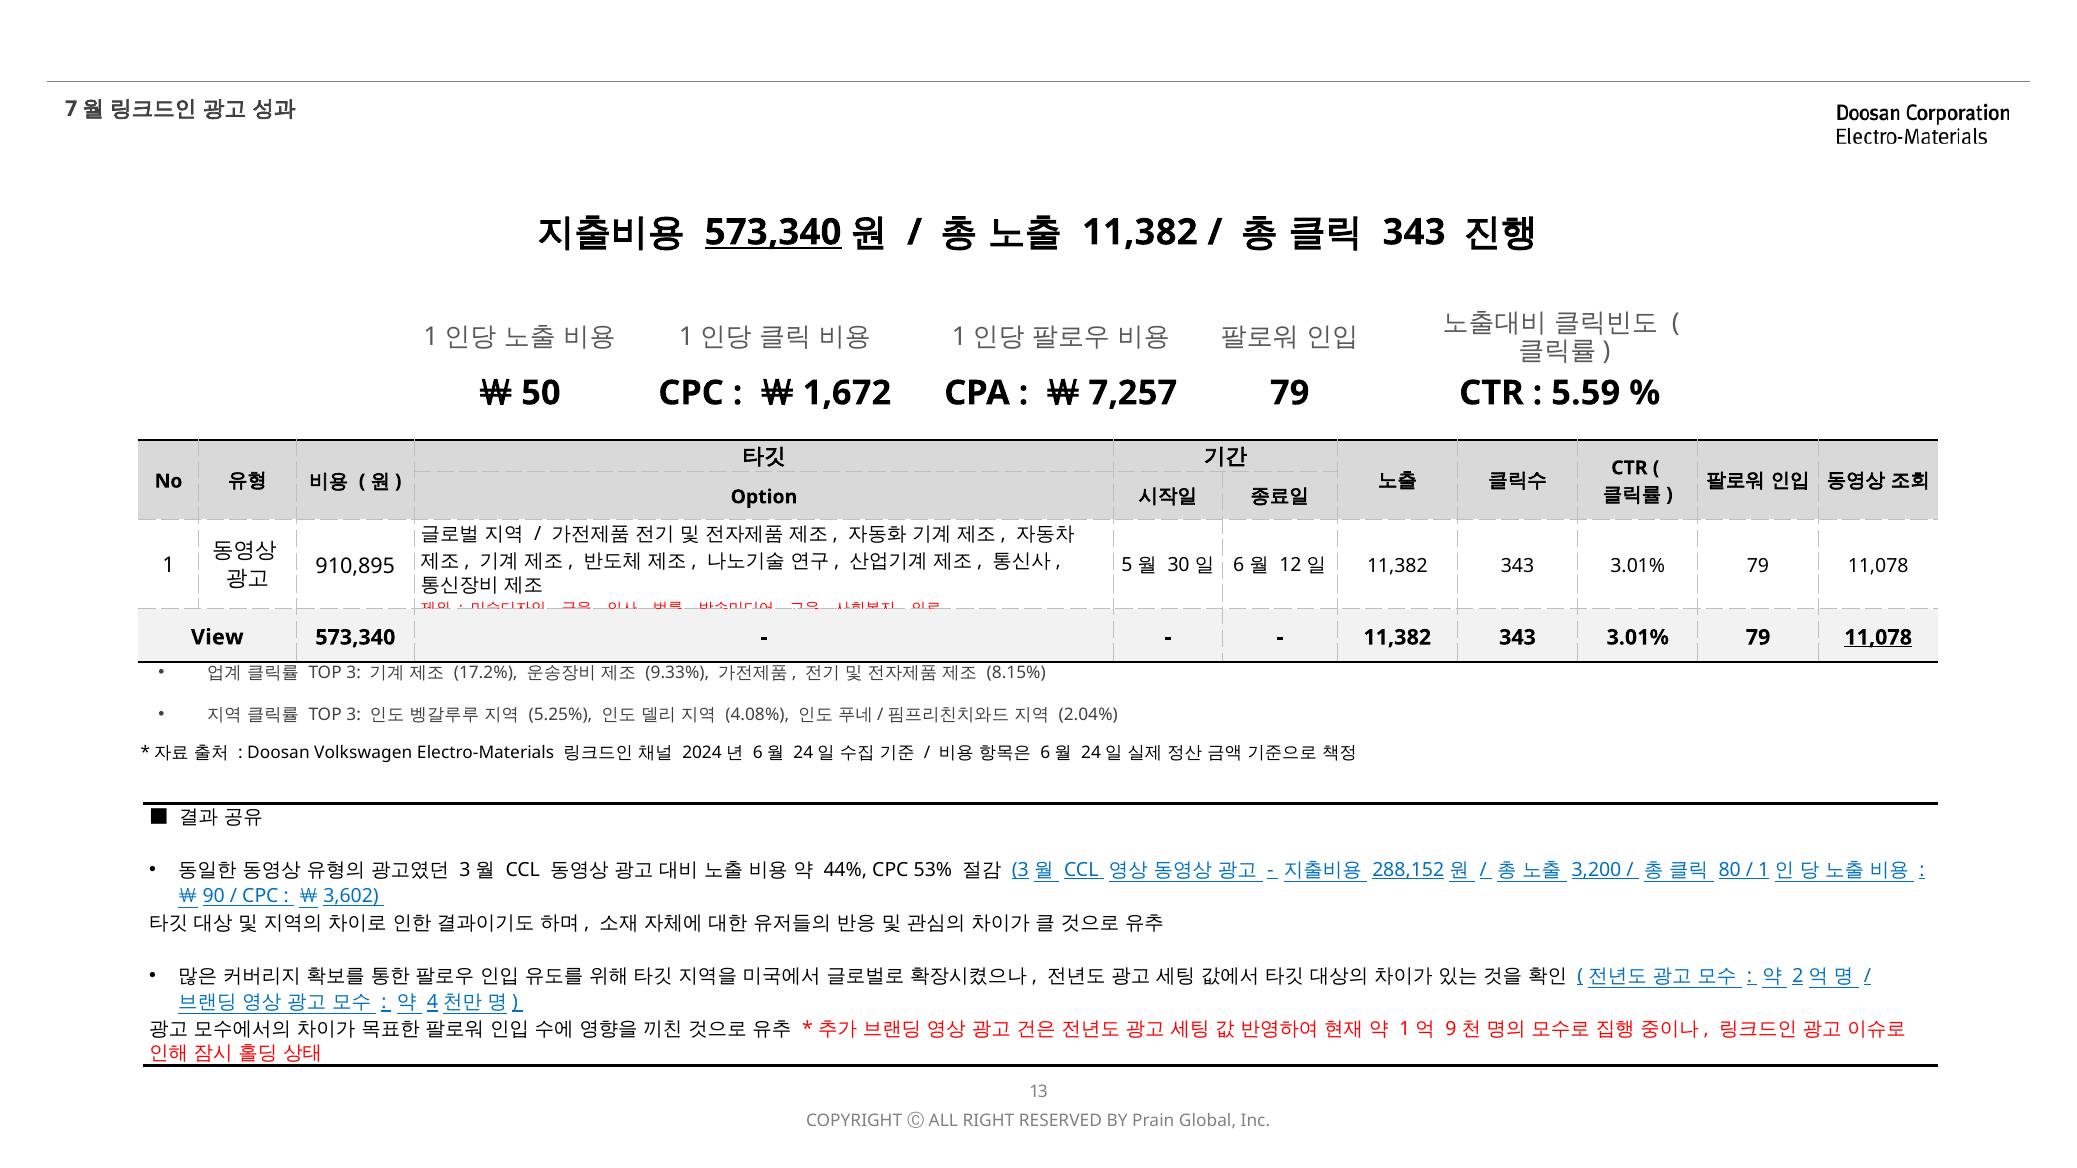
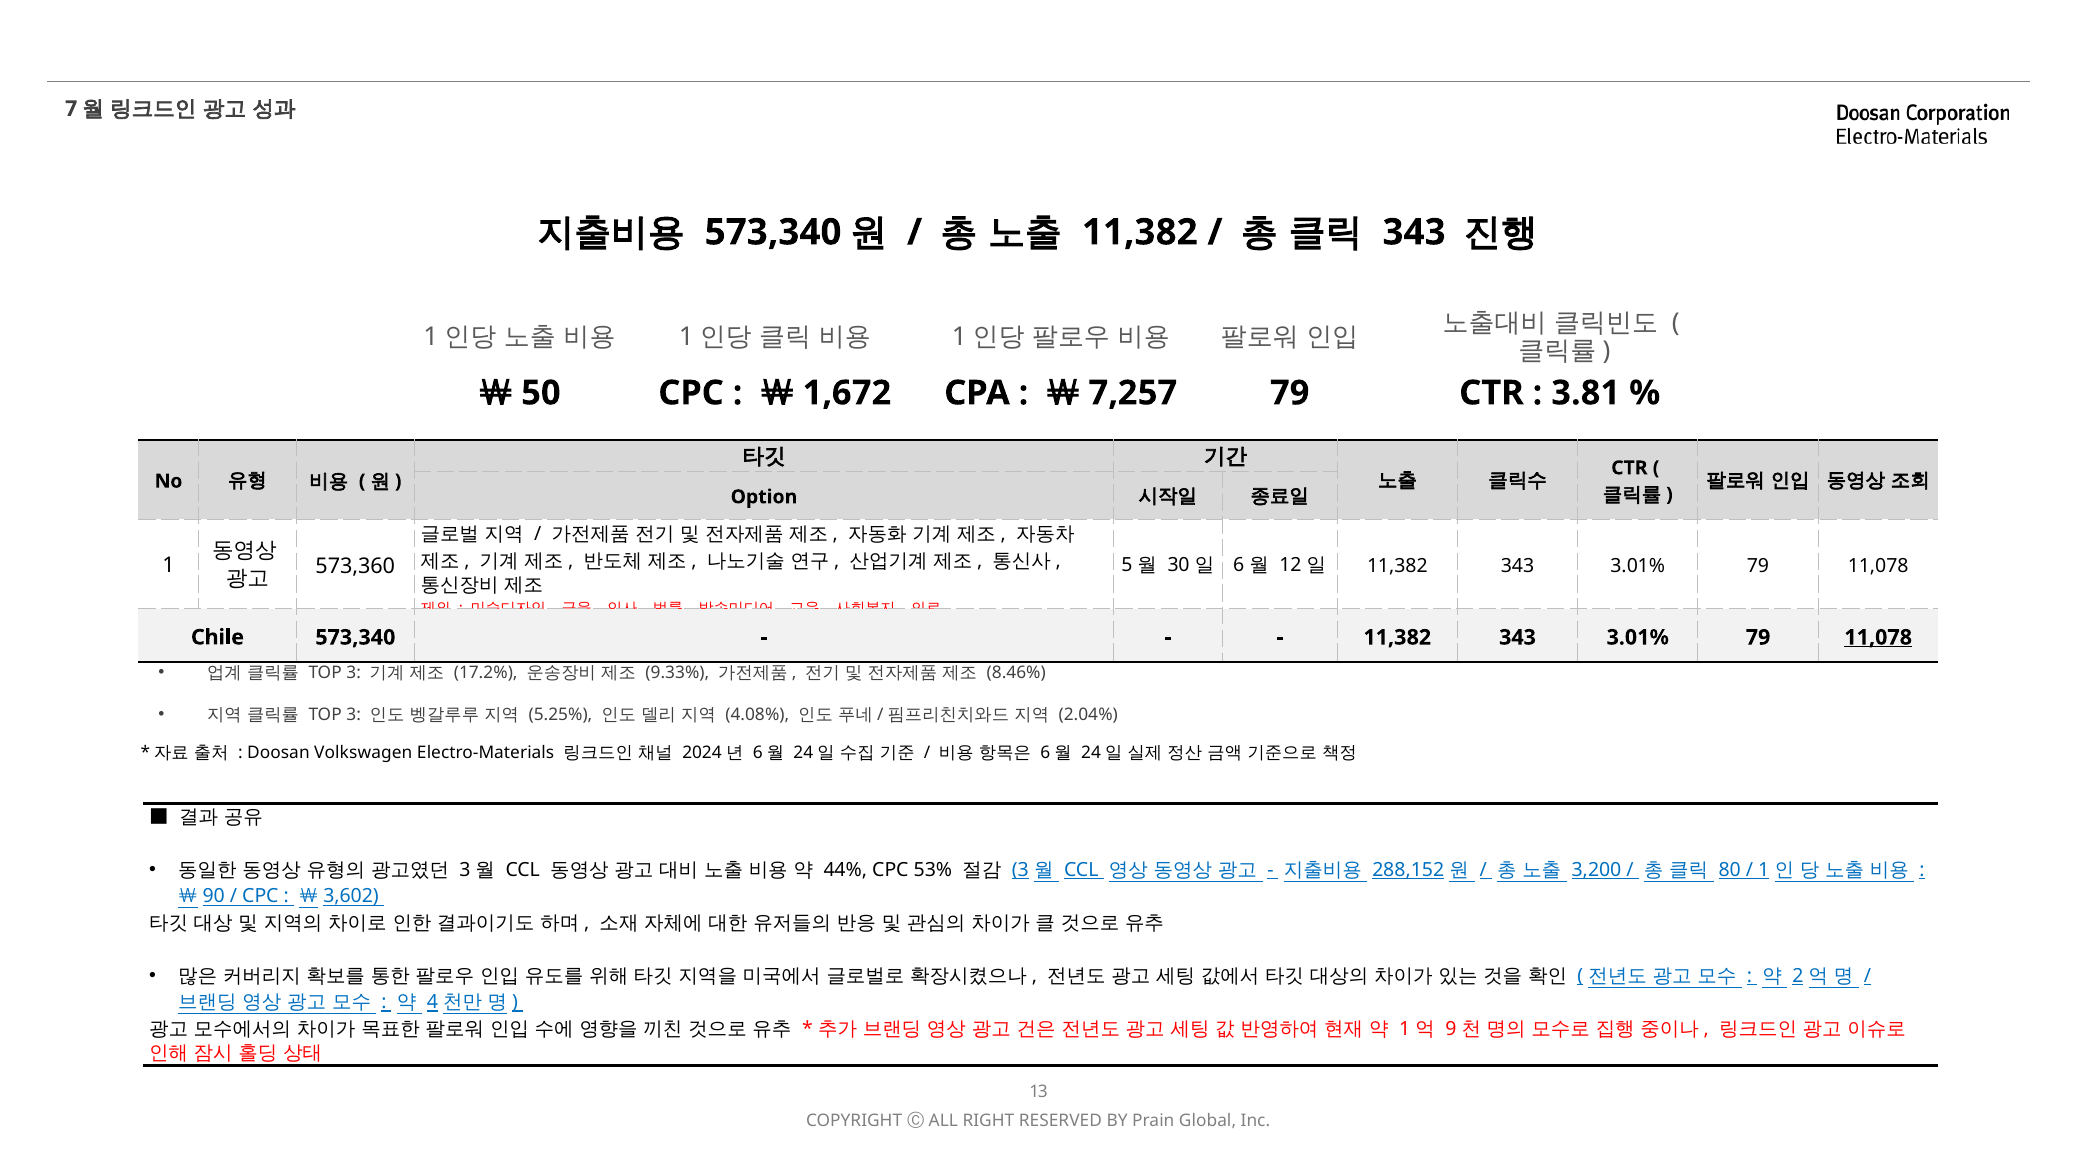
573,340 at (773, 232) underline: present -> none
5.59: 5.59 -> 3.81
910,895: 910,895 -> 573,360
View: View -> Chile
8.15%: 8.15% -> 8.46%
